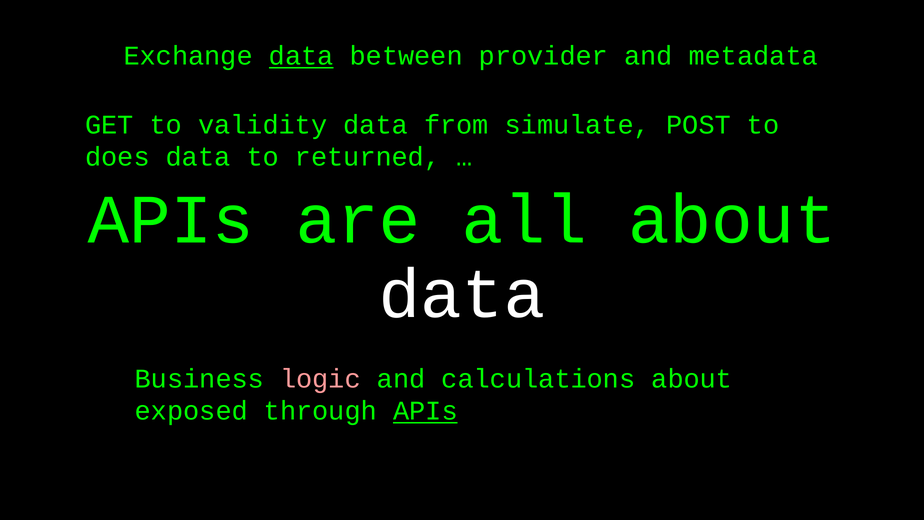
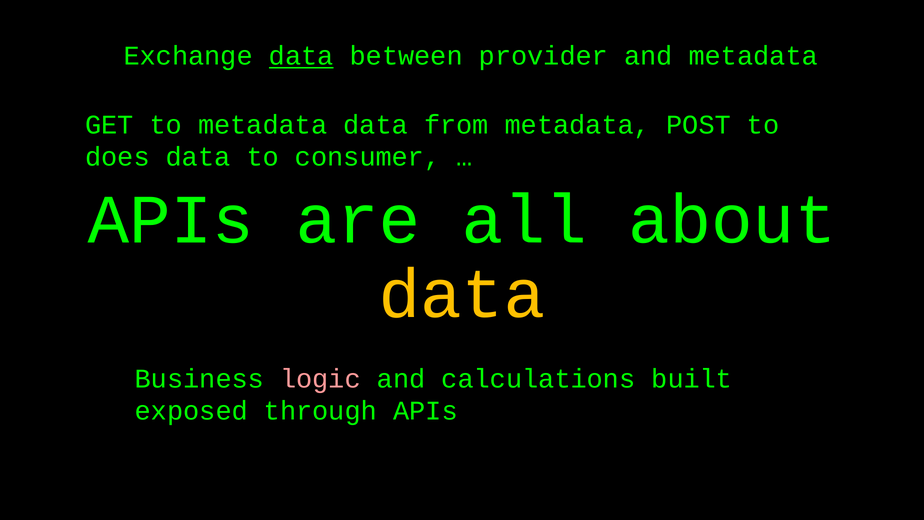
to validity: validity -> metadata
from simulate: simulate -> metadata
returned: returned -> consumer
data at (462, 294) colour: white -> yellow
calculations about: about -> built
APIs at (425, 411) underline: present -> none
